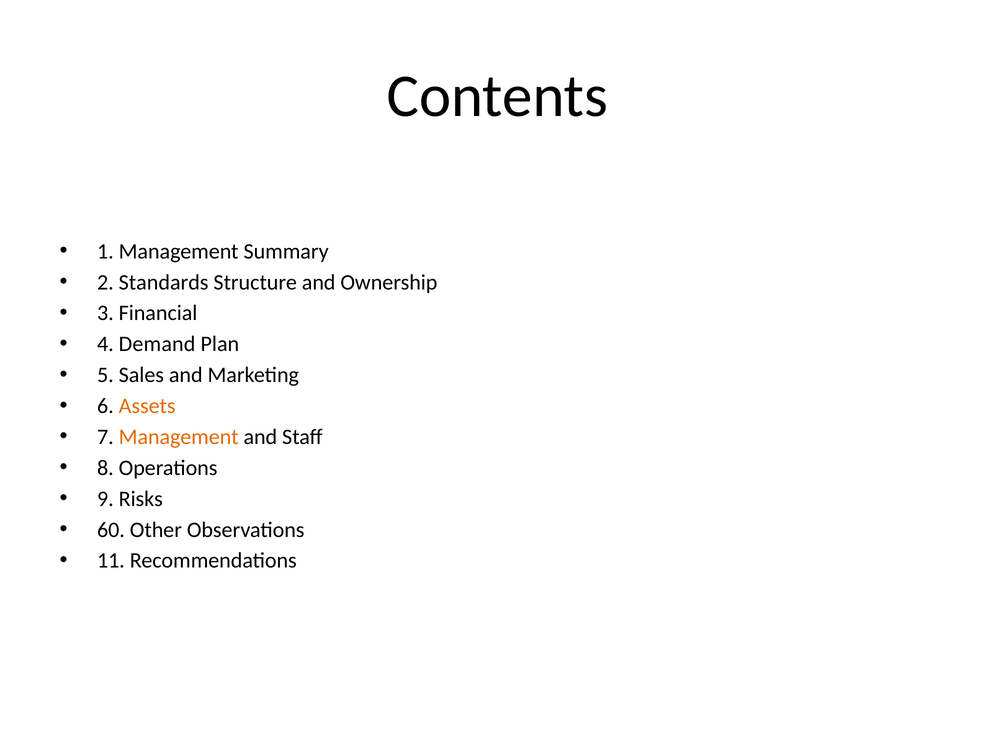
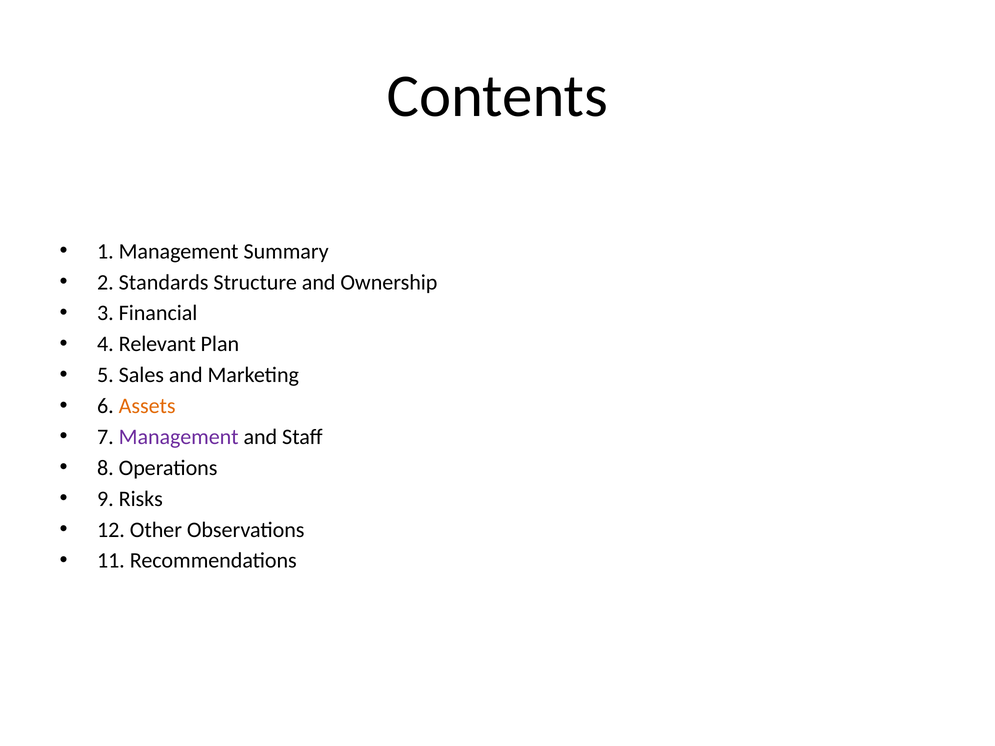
Demand: Demand -> Relevant
Management at (179, 437) colour: orange -> purple
60: 60 -> 12
